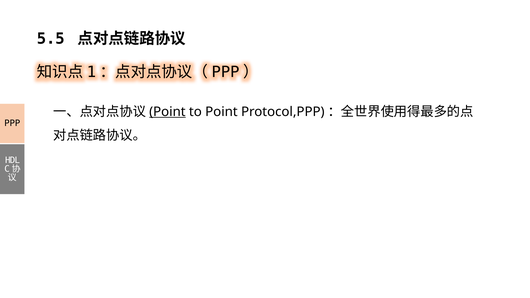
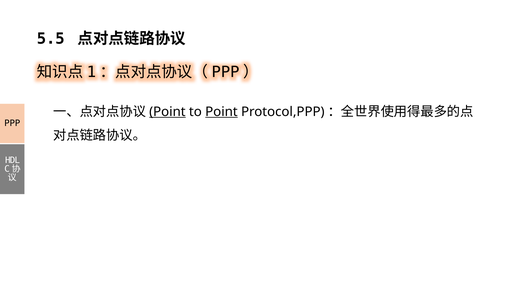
Point at (221, 112) underline: none -> present
